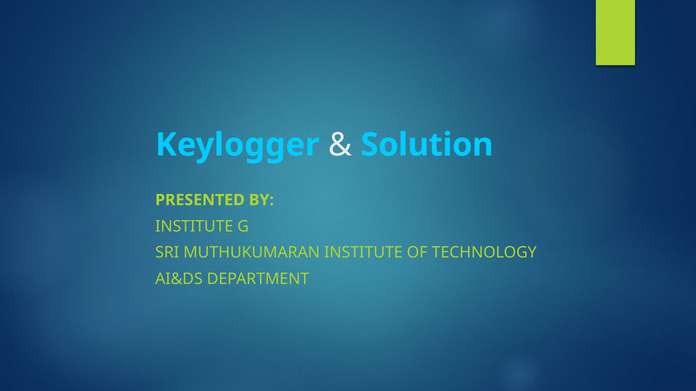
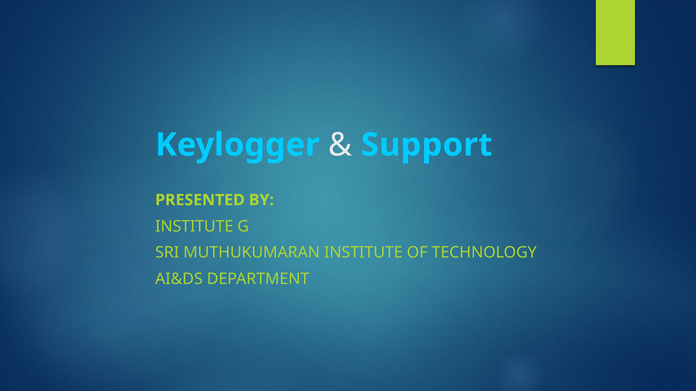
Solution: Solution -> Support
